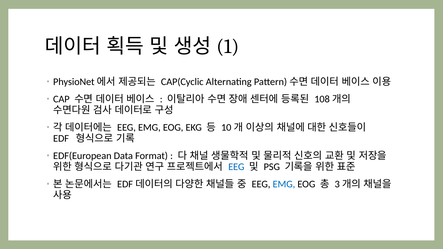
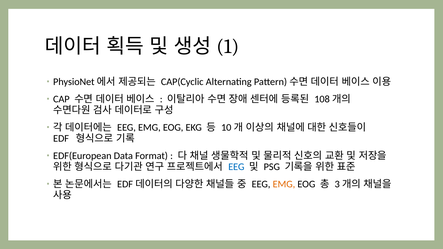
EMG at (284, 184) colour: blue -> orange
